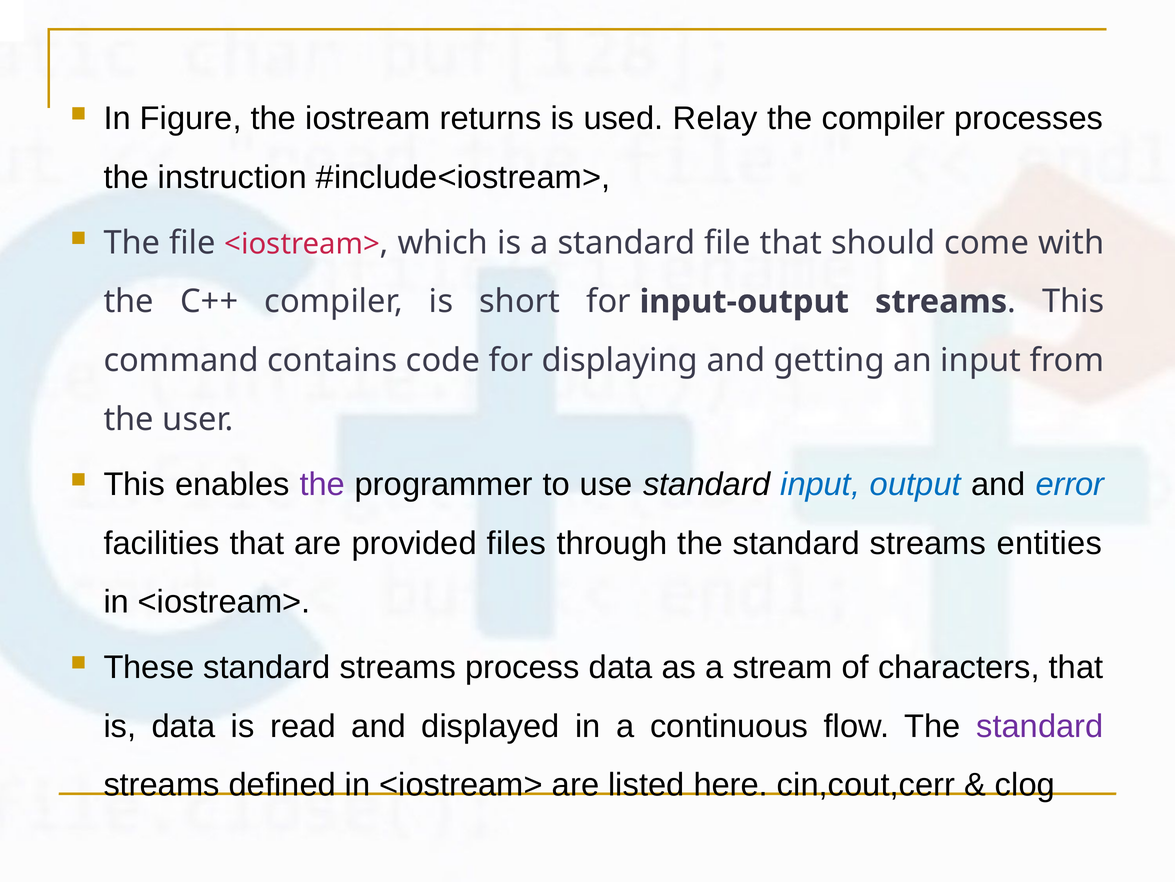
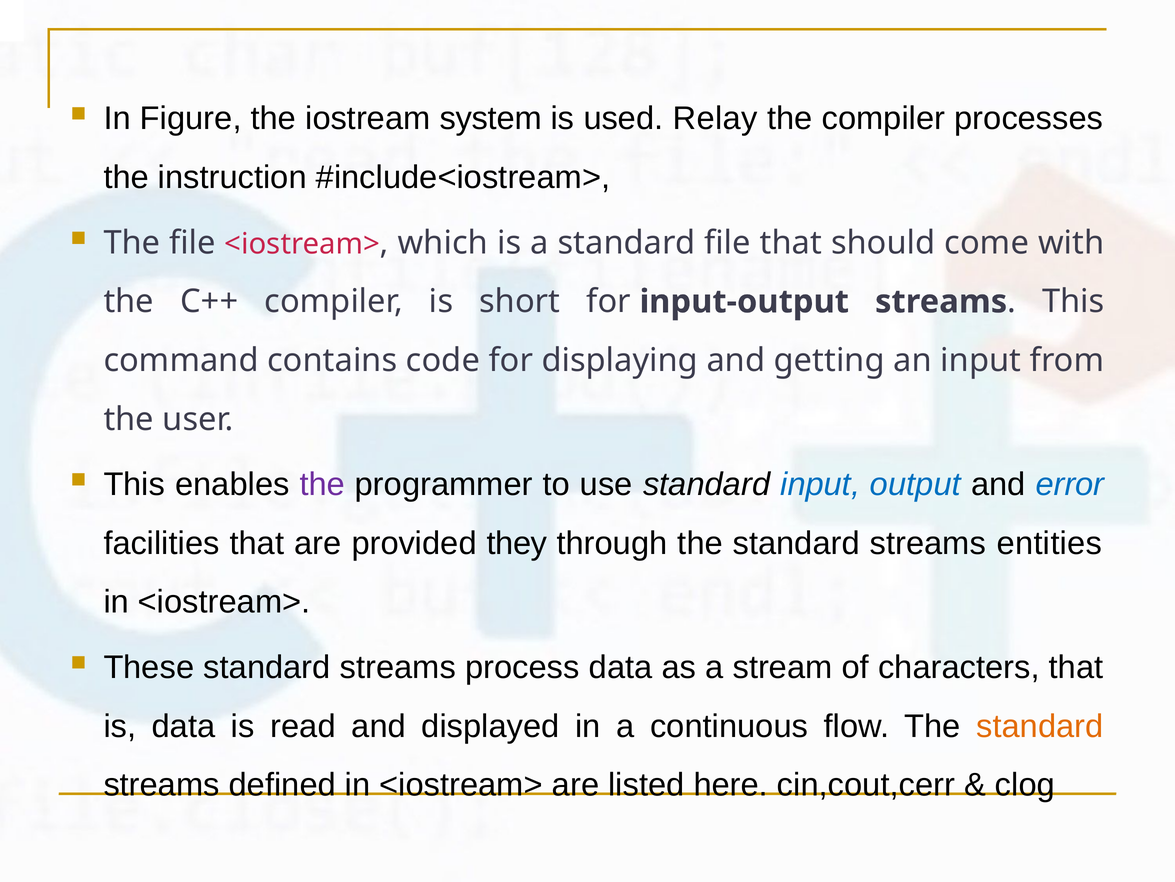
returns: returns -> system
files: files -> they
standard at (1040, 726) colour: purple -> orange
